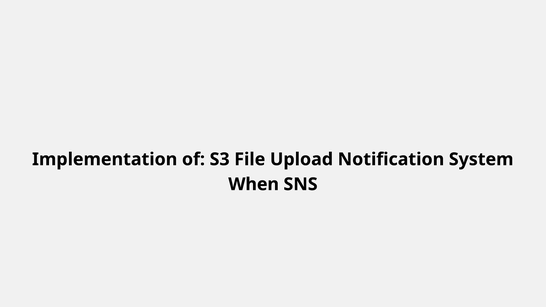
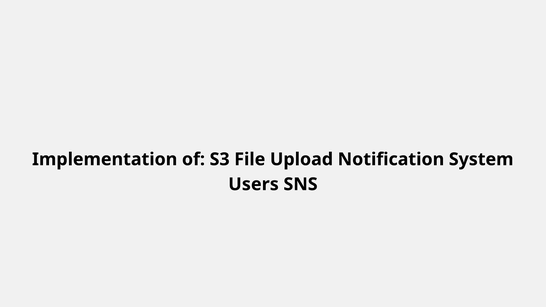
When: When -> Users
